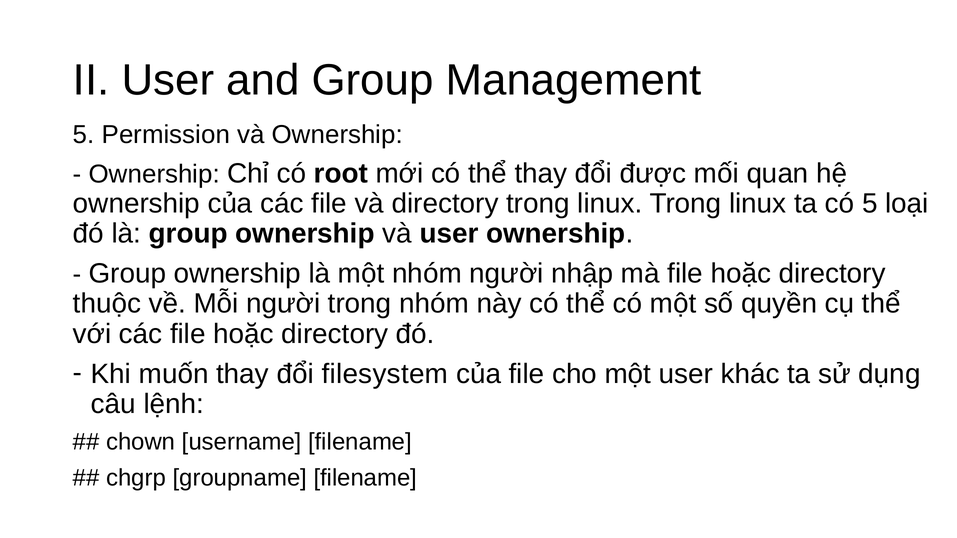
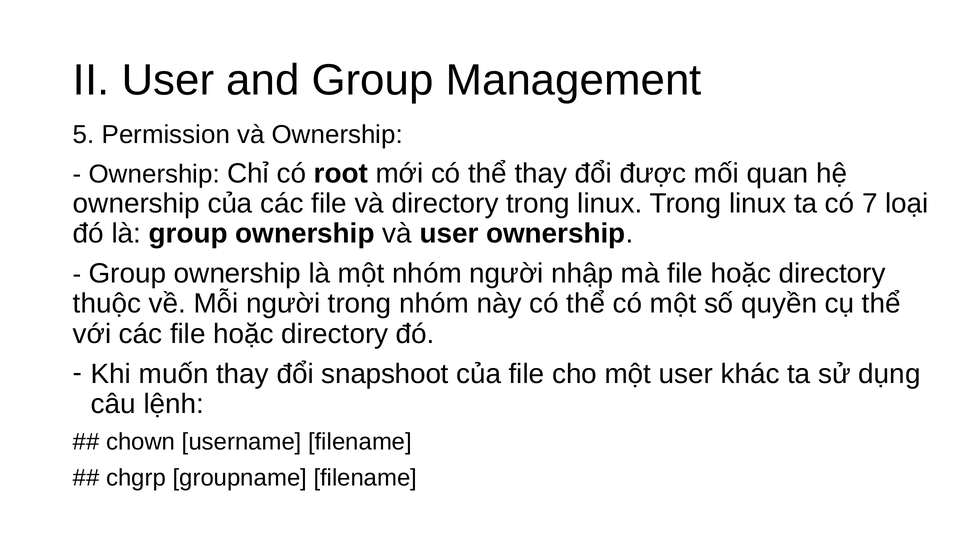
có 5: 5 -> 7
filesystem: filesystem -> snapshoot
